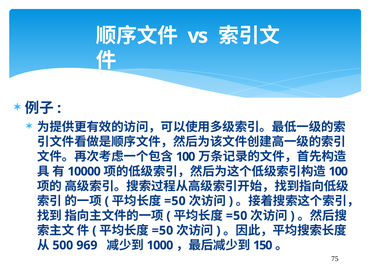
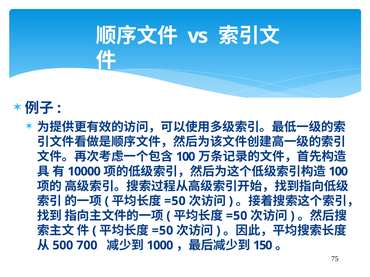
969: 969 -> 700
